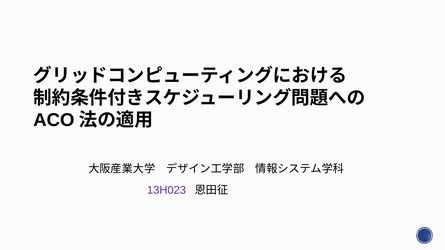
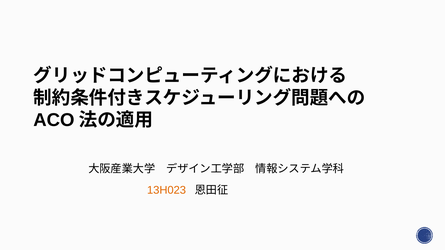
13H023 colour: purple -> orange
